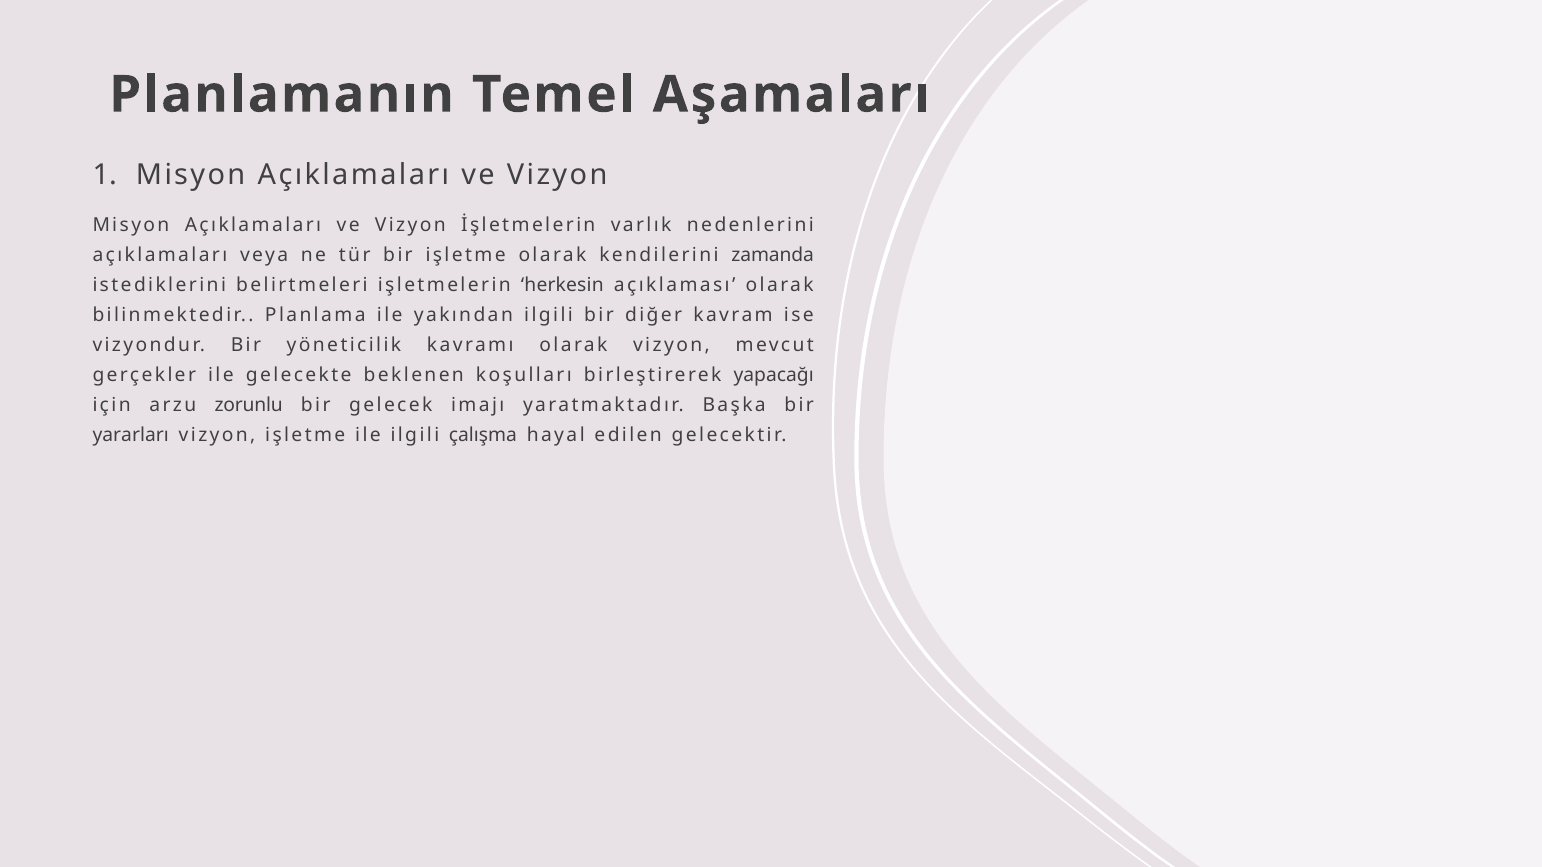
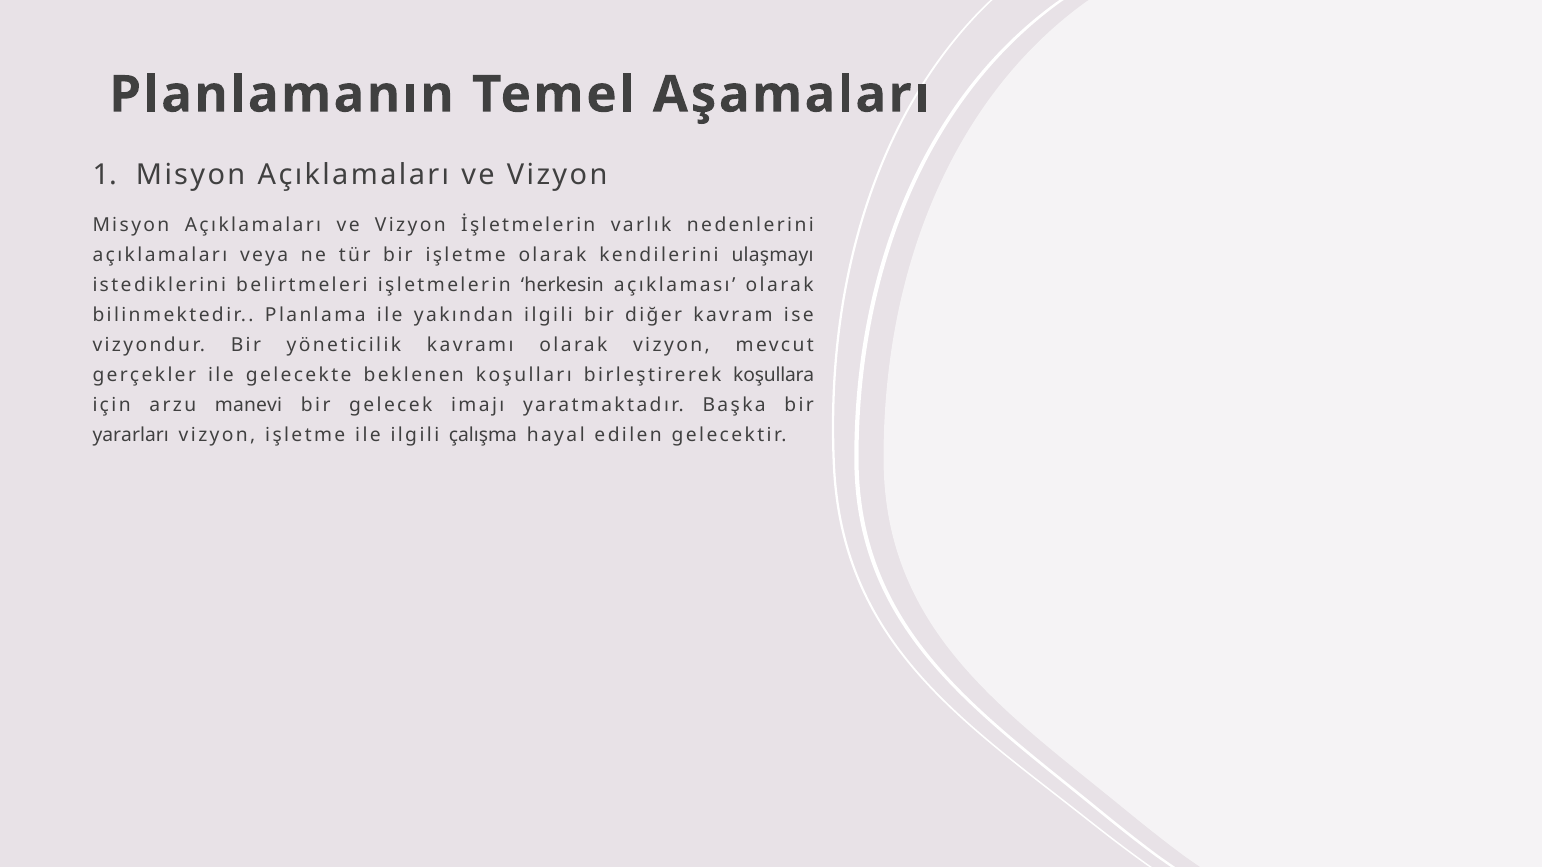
zamanda: zamanda -> ulaşmayı
yapacağı: yapacağı -> koşullara
zorunlu: zorunlu -> manevi
